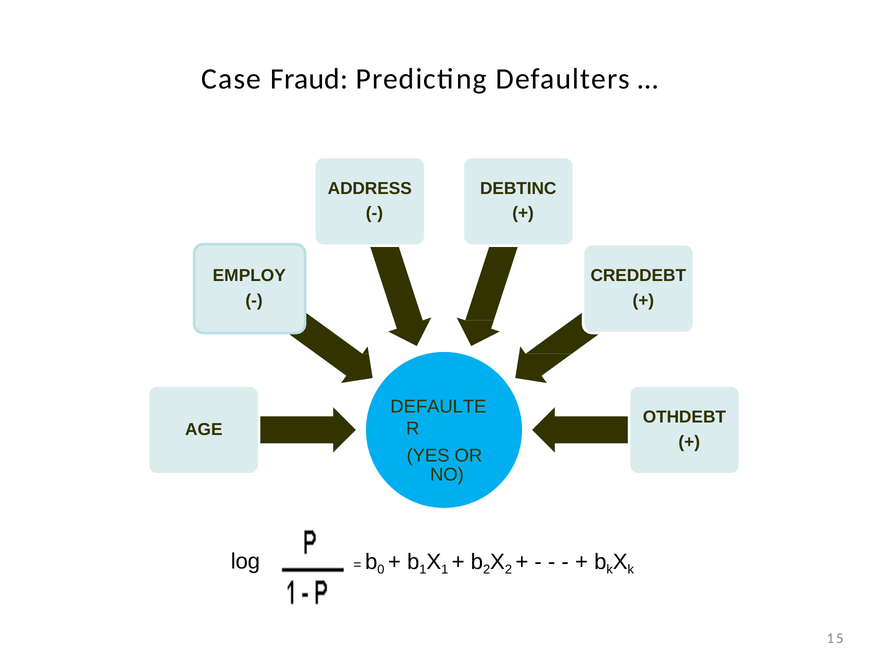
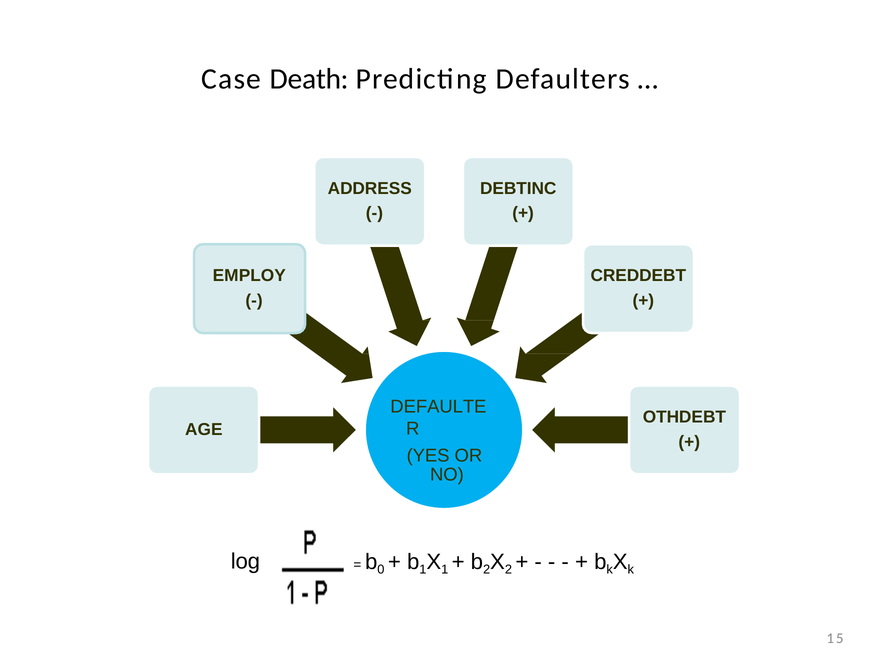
Fraud: Fraud -> Death
